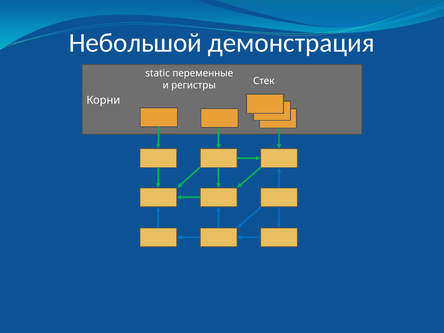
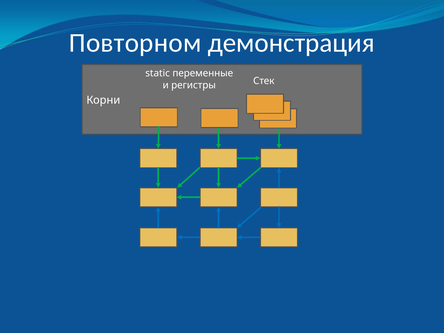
Небольшой: Небольшой -> Повторном
